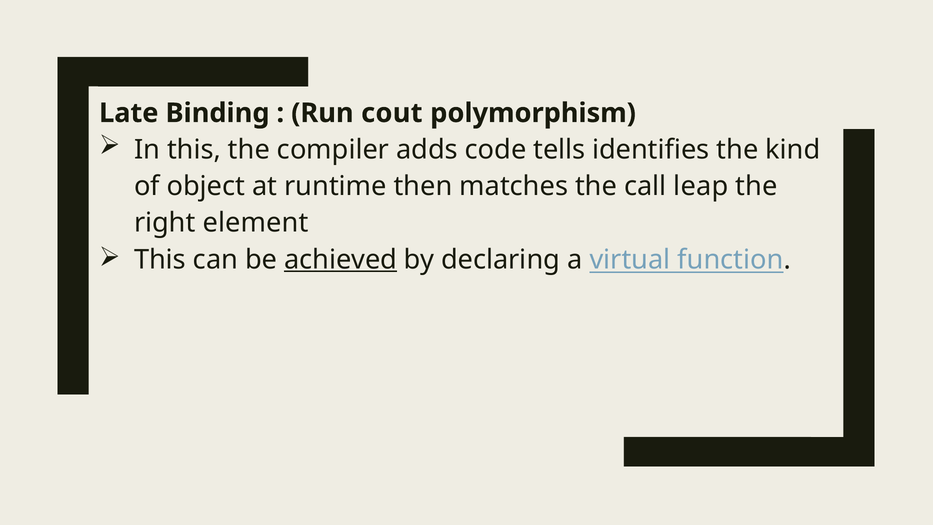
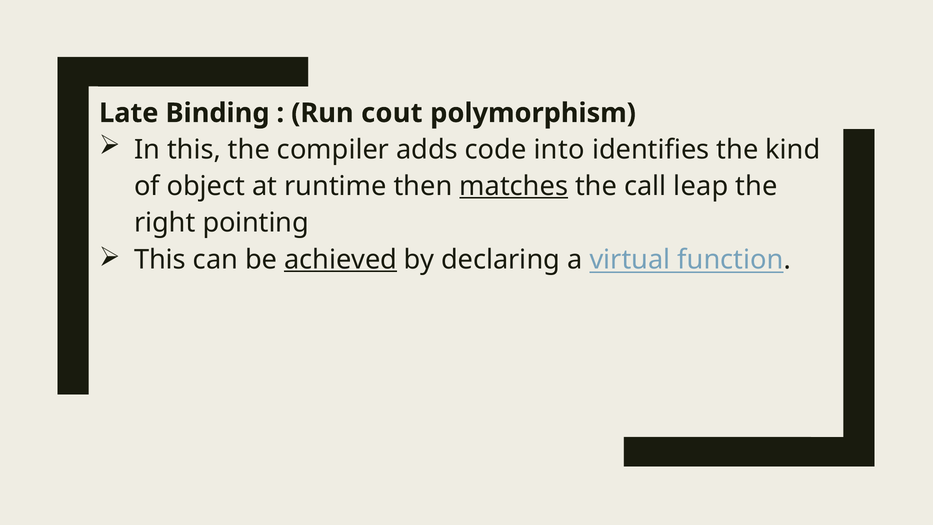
tells: tells -> into
matches underline: none -> present
element: element -> pointing
